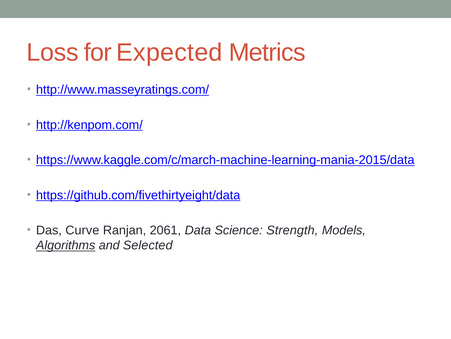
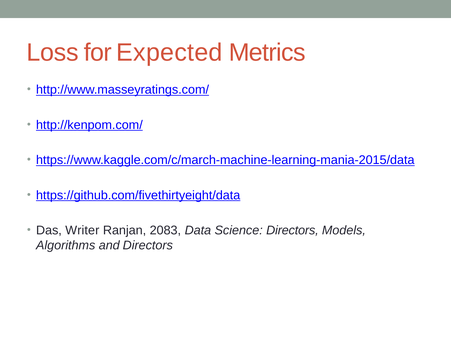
Curve: Curve -> Writer
2061: 2061 -> 2083
Science Strength: Strength -> Directors
Algorithms underline: present -> none
and Selected: Selected -> Directors
